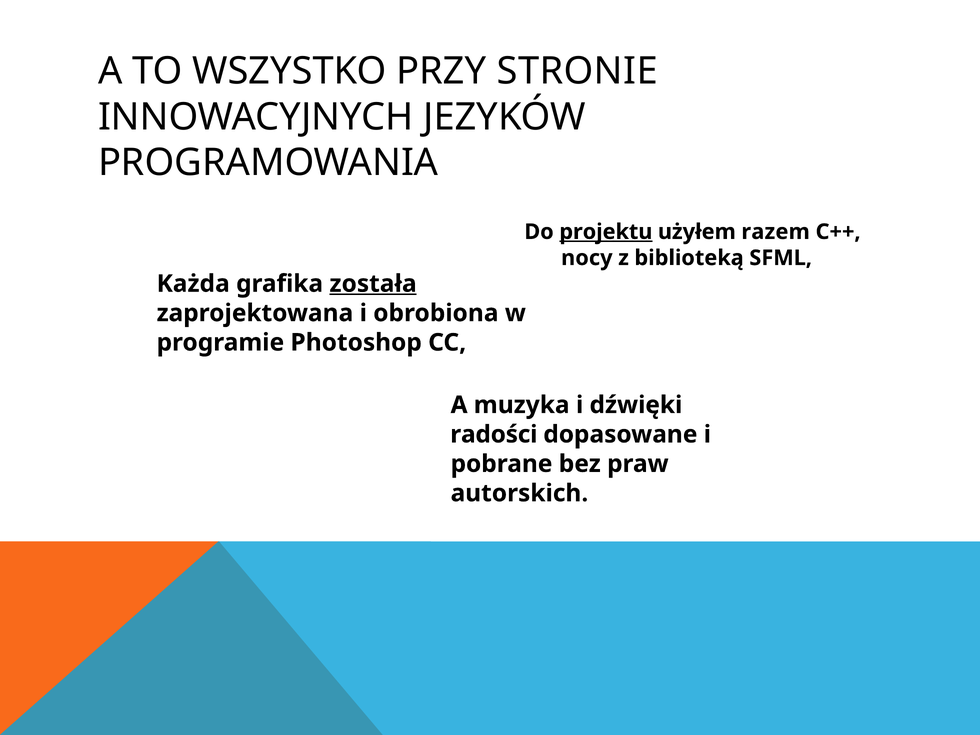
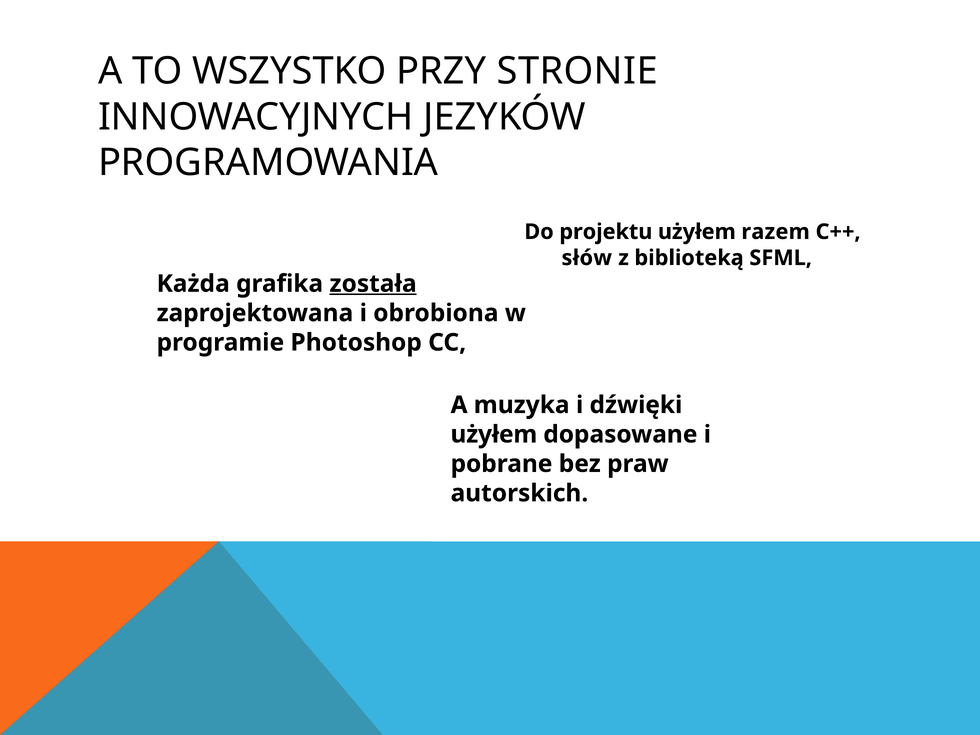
projektu underline: present -> none
nocy: nocy -> słów
radości at (494, 434): radości -> użyłem
